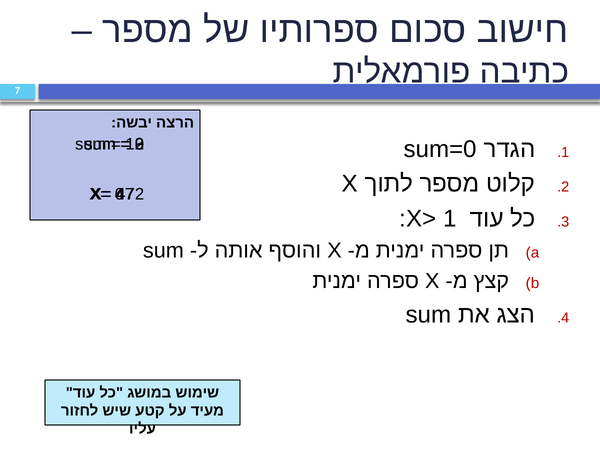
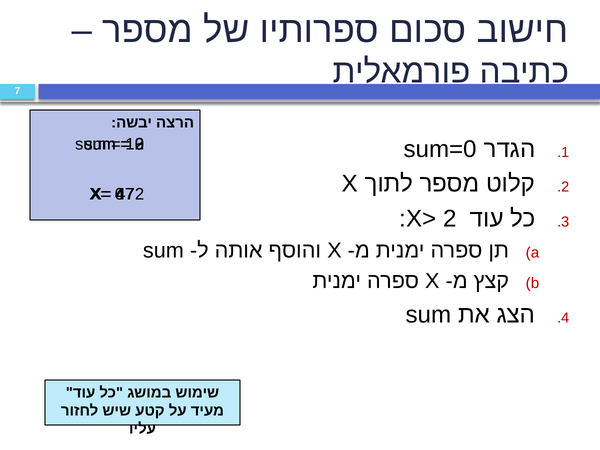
X> 1: 1 -> 2
